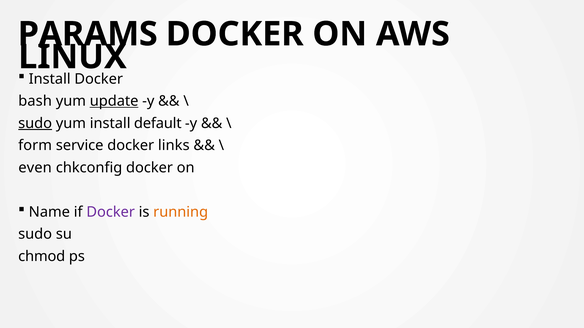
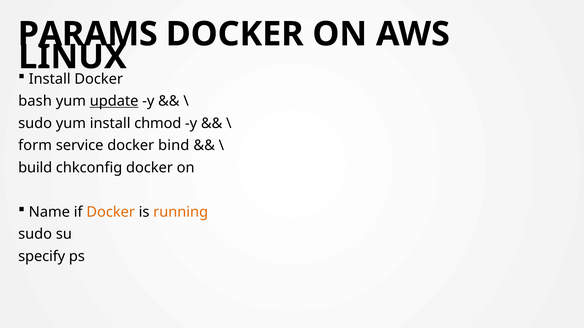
sudo at (35, 123) underline: present -> none
default: default -> chmod
links: links -> bind
even: even -> build
Docker at (111, 212) colour: purple -> orange
chmod: chmod -> specify
